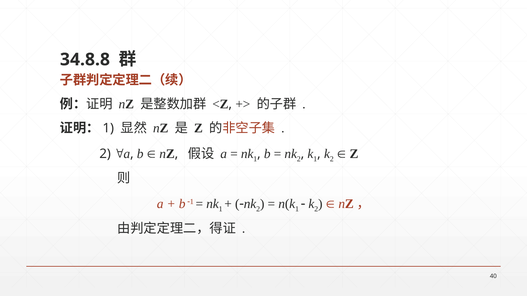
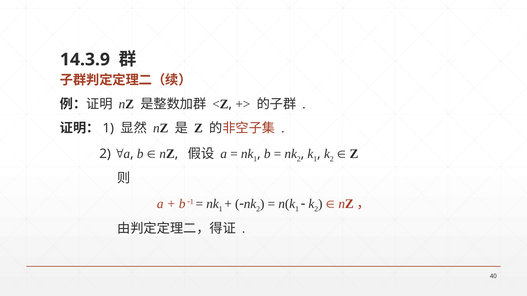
34.8.8: 34.8.8 -> 14.3.9
